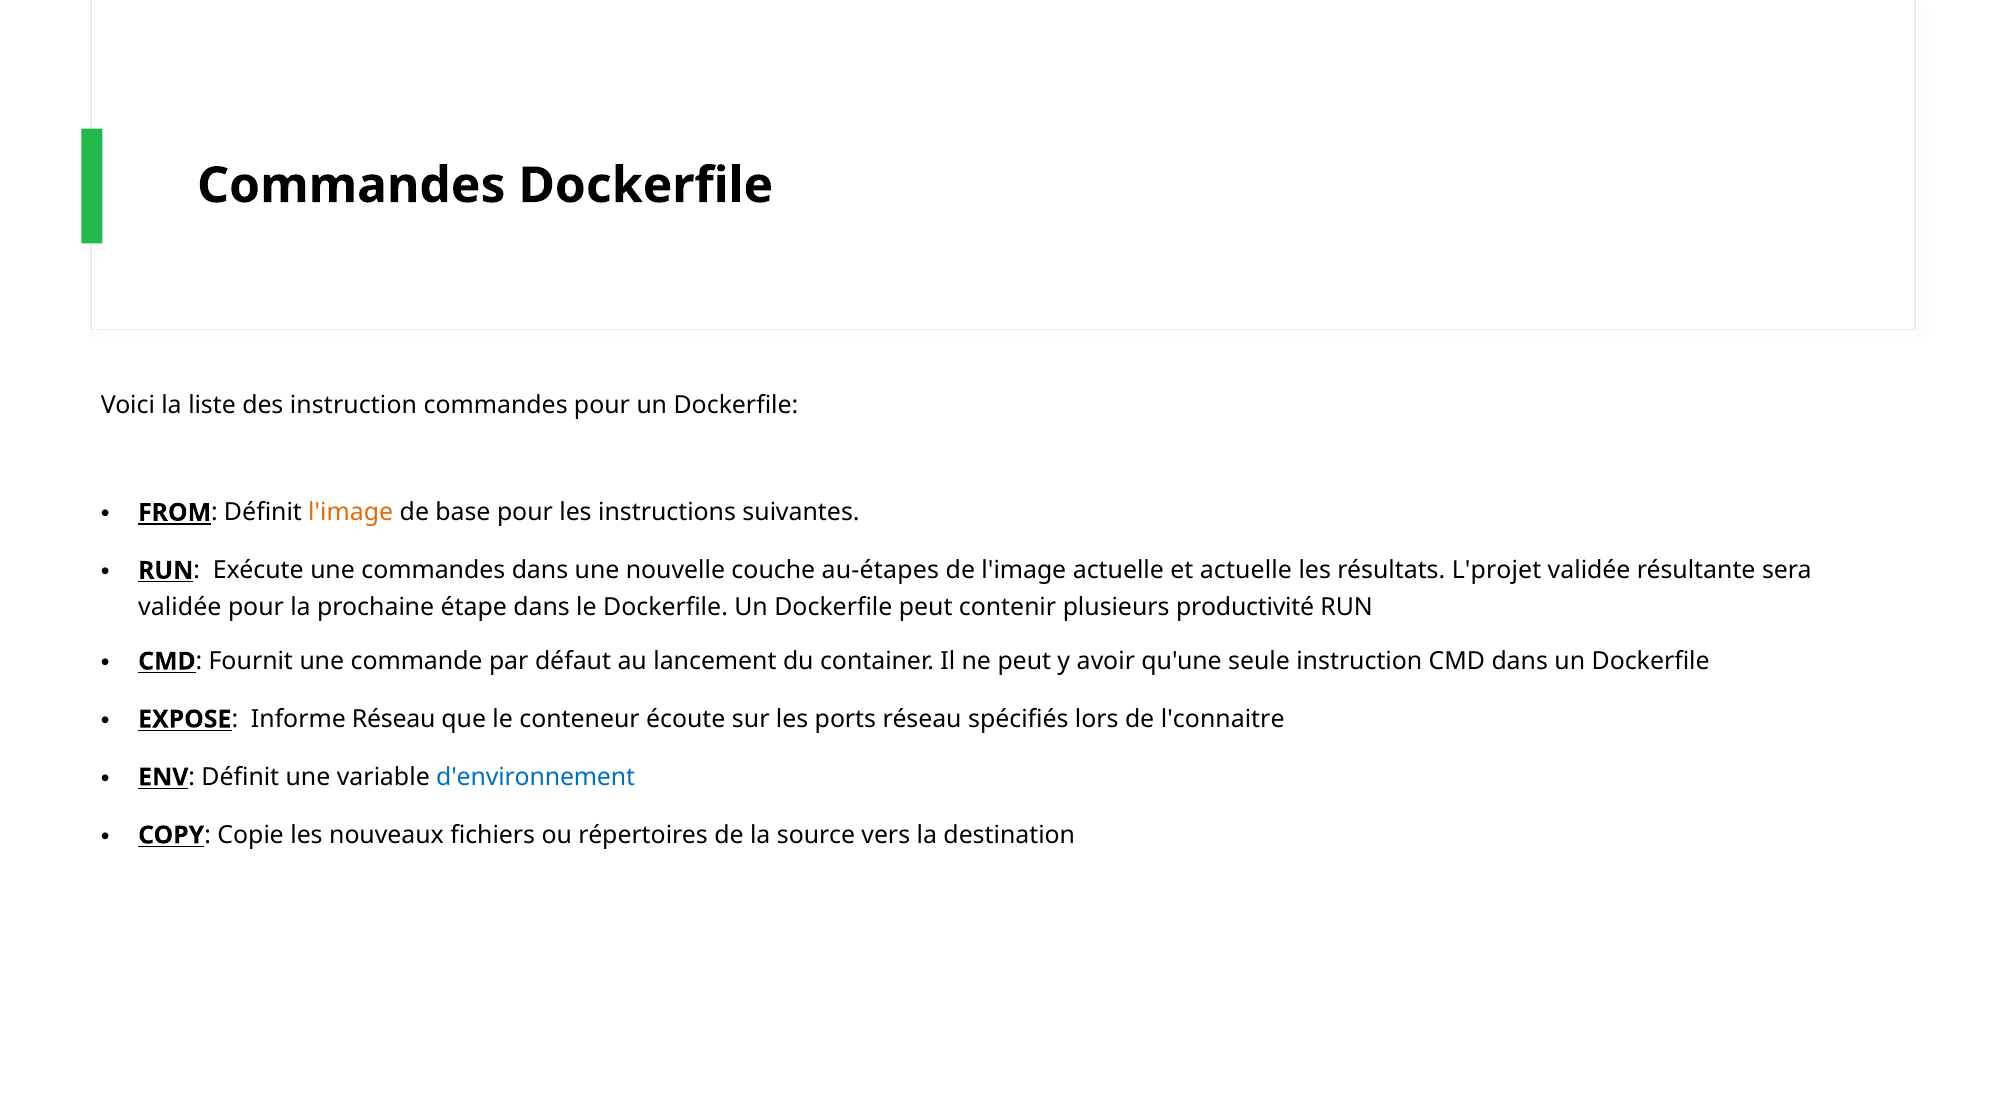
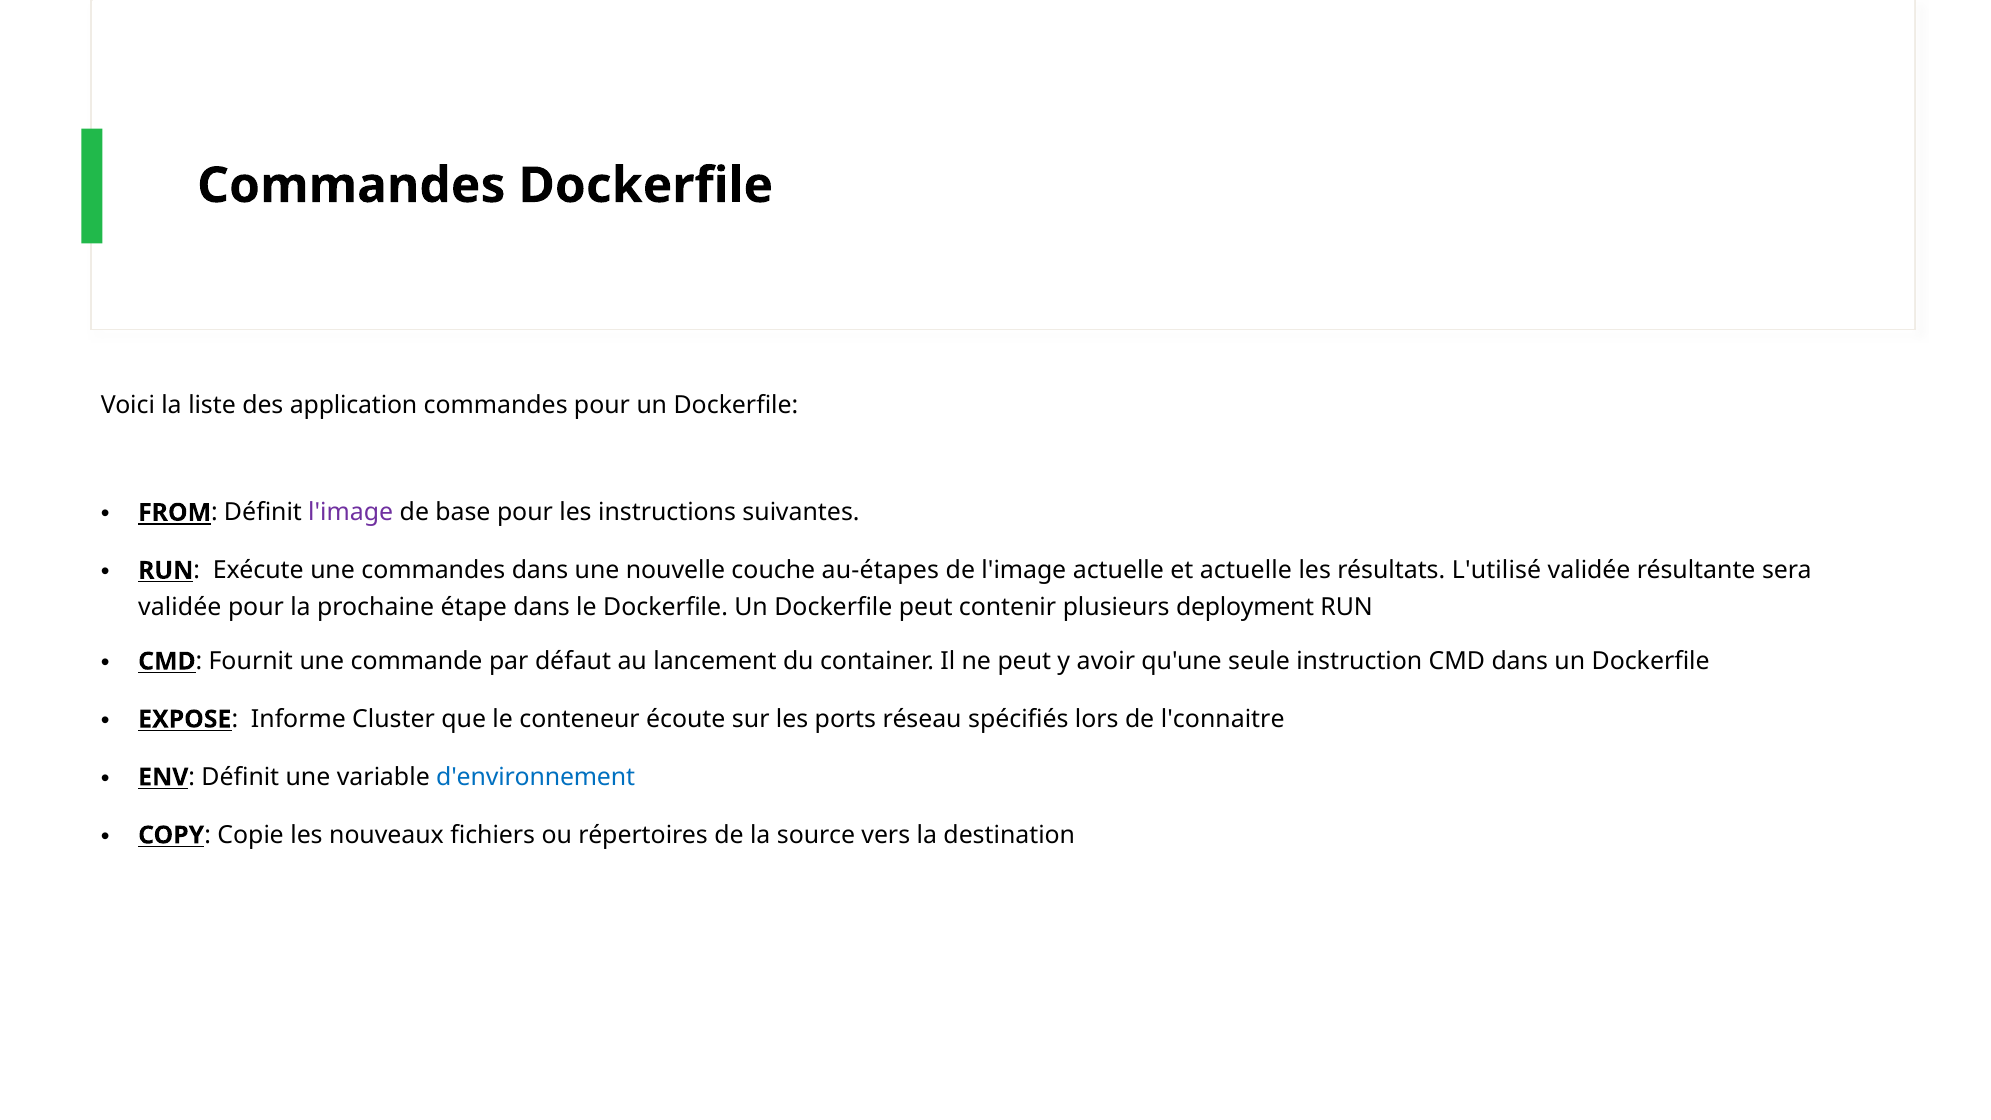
des instruction: instruction -> application
l'image at (351, 513) colour: orange -> purple
L'projet: L'projet -> L'utilisé
productivité: productivité -> deployment
Informe Réseau: Réseau -> Cluster
